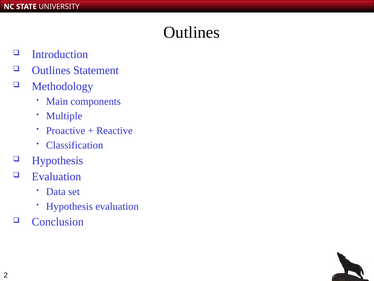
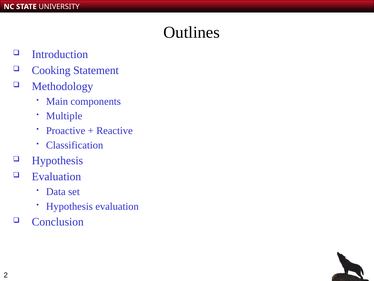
Outlines at (51, 70): Outlines -> Cooking
